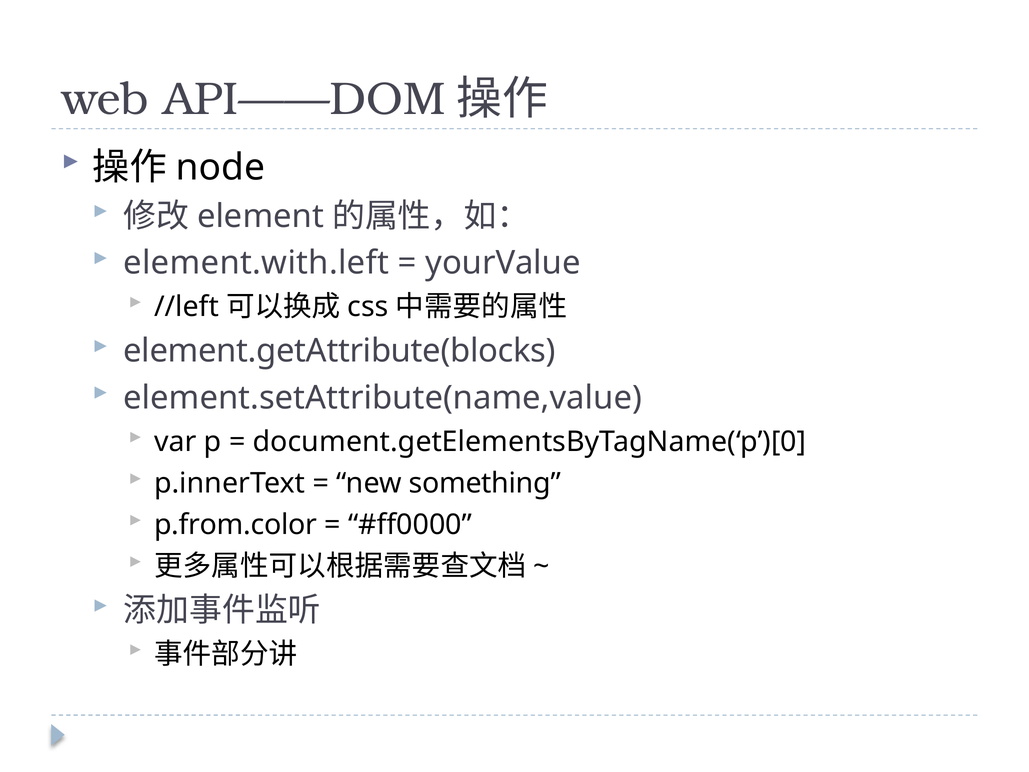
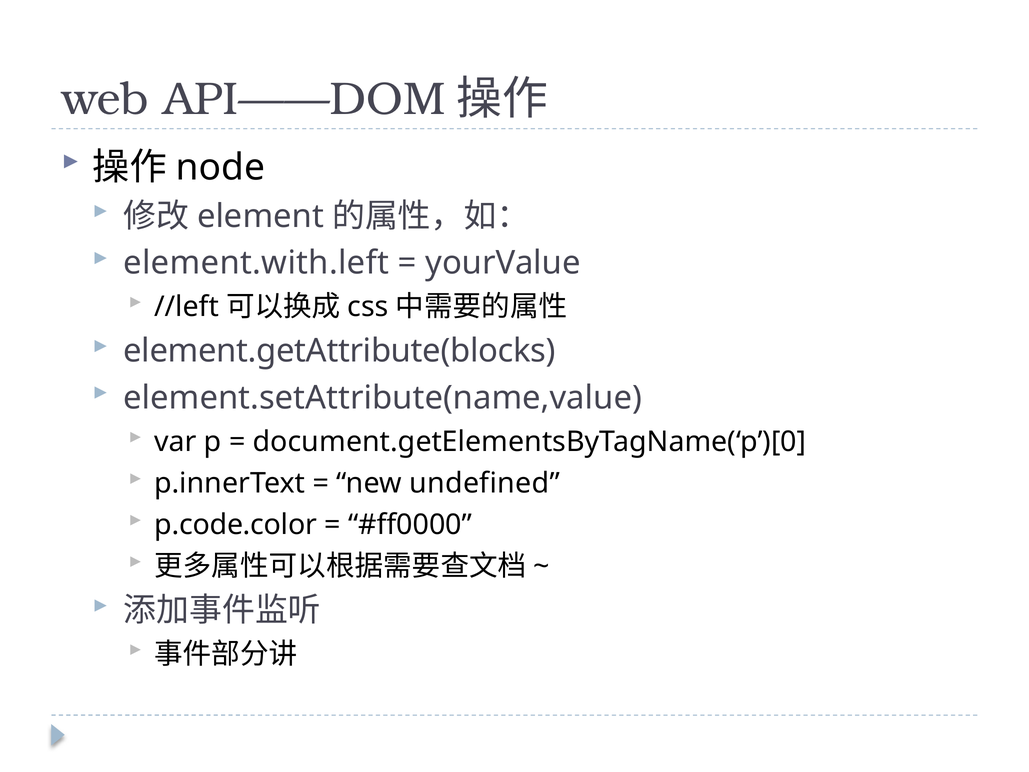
something: something -> undefined
p.from.color: p.from.color -> p.code.color
